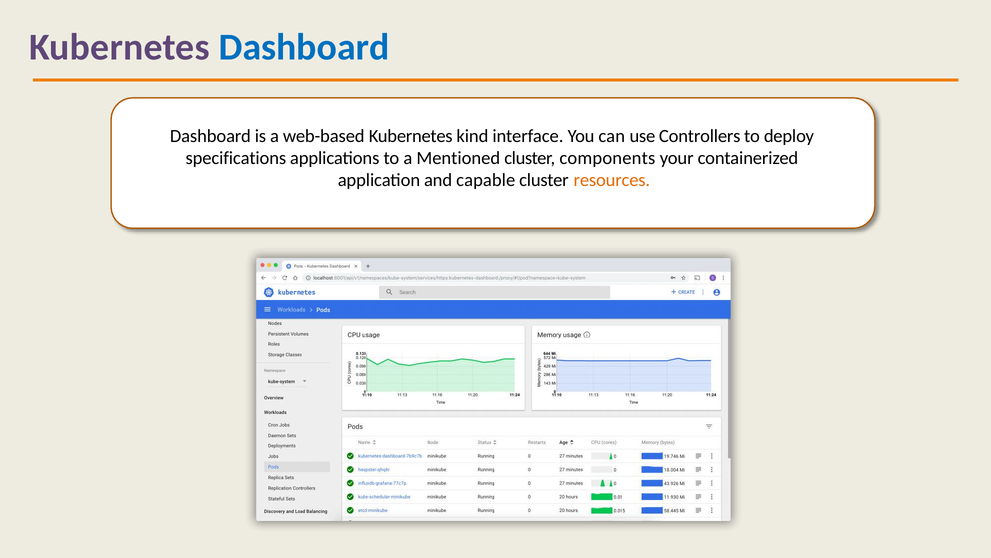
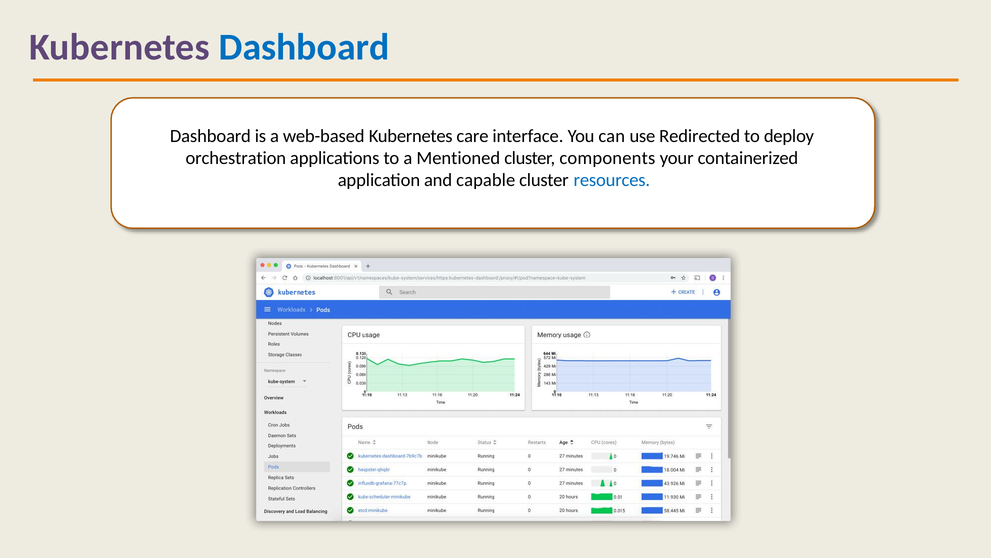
kind: kind -> care
Controllers: Controllers -> Redirected
specifications: specifications -> orchestration
resources colour: orange -> blue
